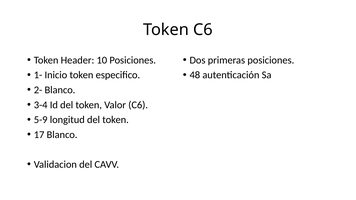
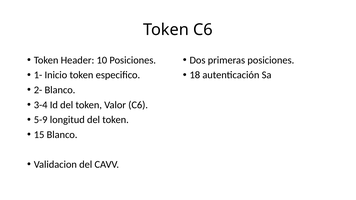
48: 48 -> 18
17: 17 -> 15
